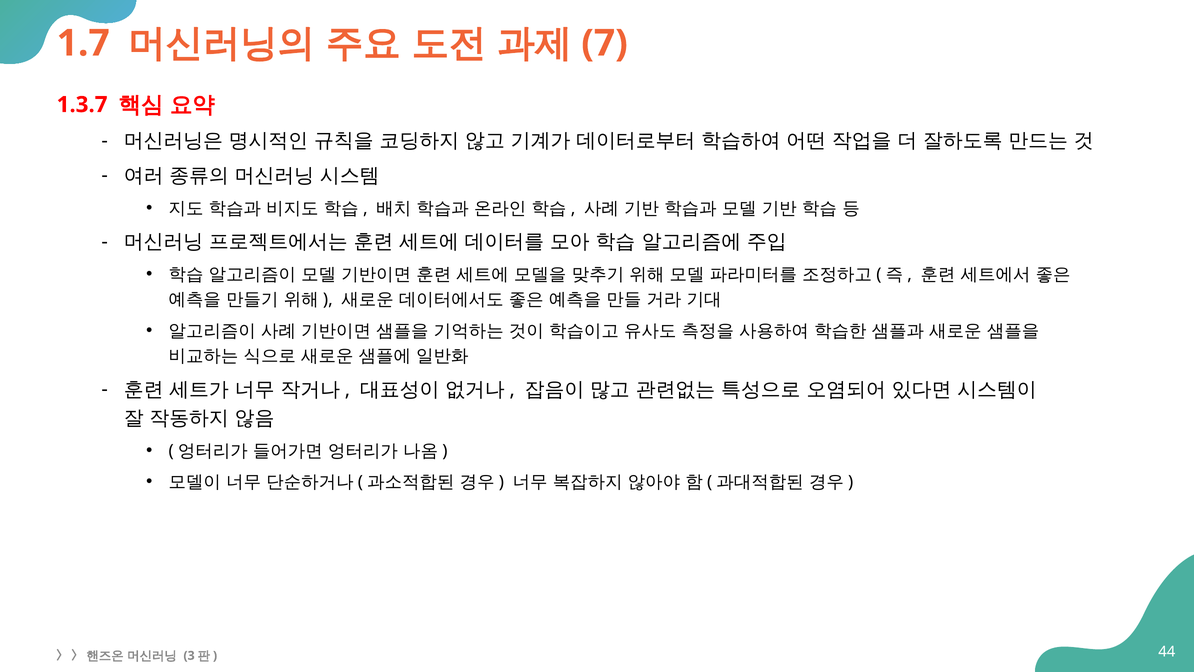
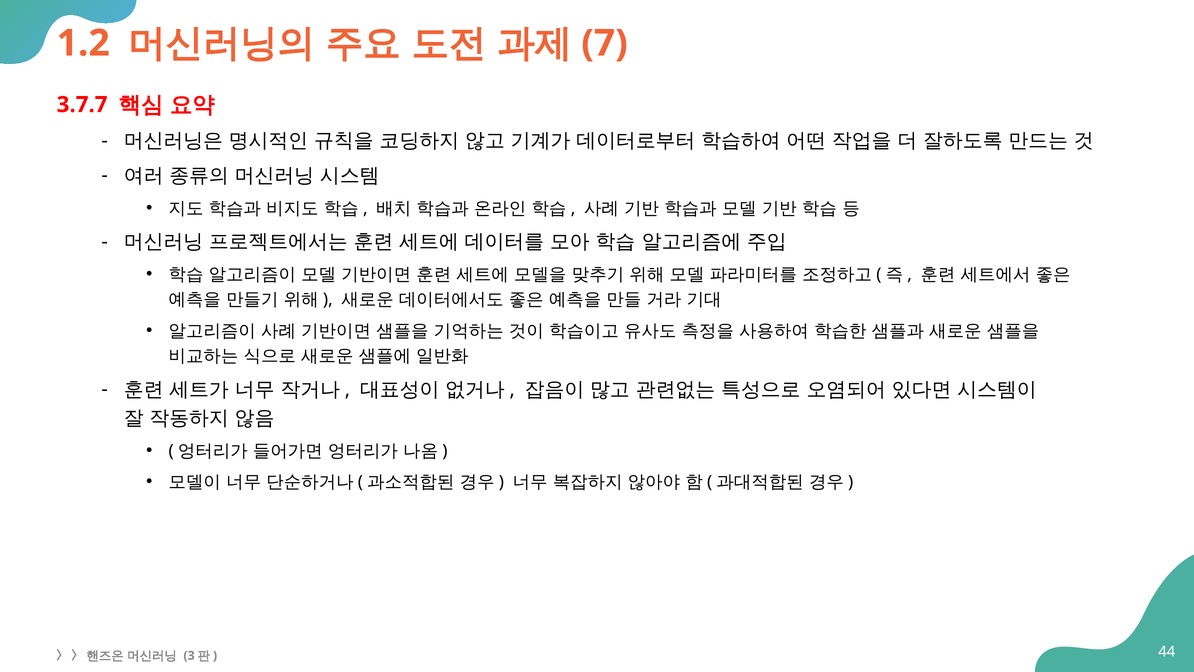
1.7: 1.7 -> 1.2
1.3.7: 1.3.7 -> 3.7.7
